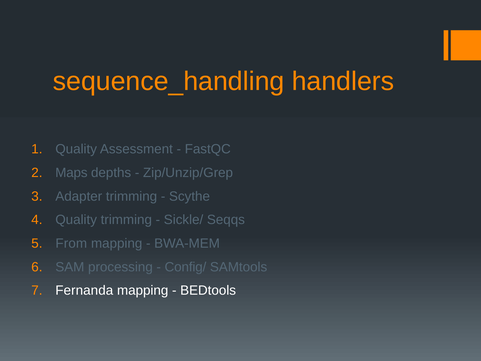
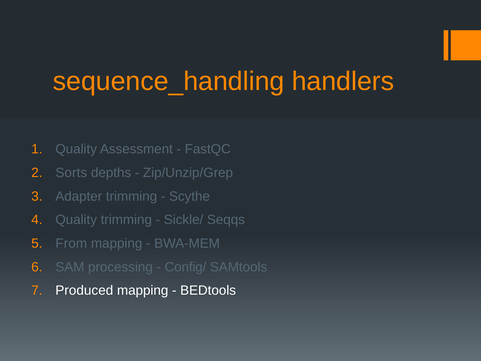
Maps: Maps -> Sorts
Fernanda: Fernanda -> Produced
